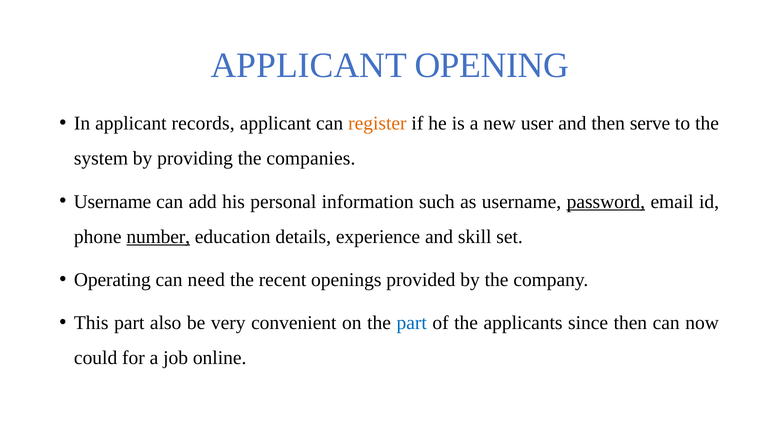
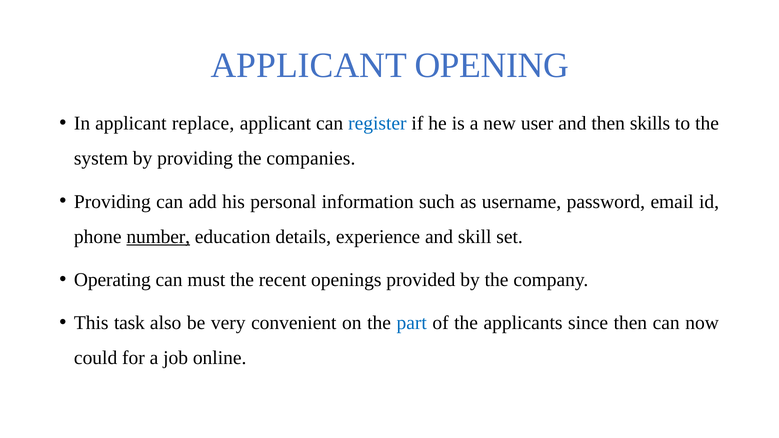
records: records -> replace
register colour: orange -> blue
serve: serve -> skills
Username at (112, 202): Username -> Providing
password underline: present -> none
need: need -> must
This part: part -> task
